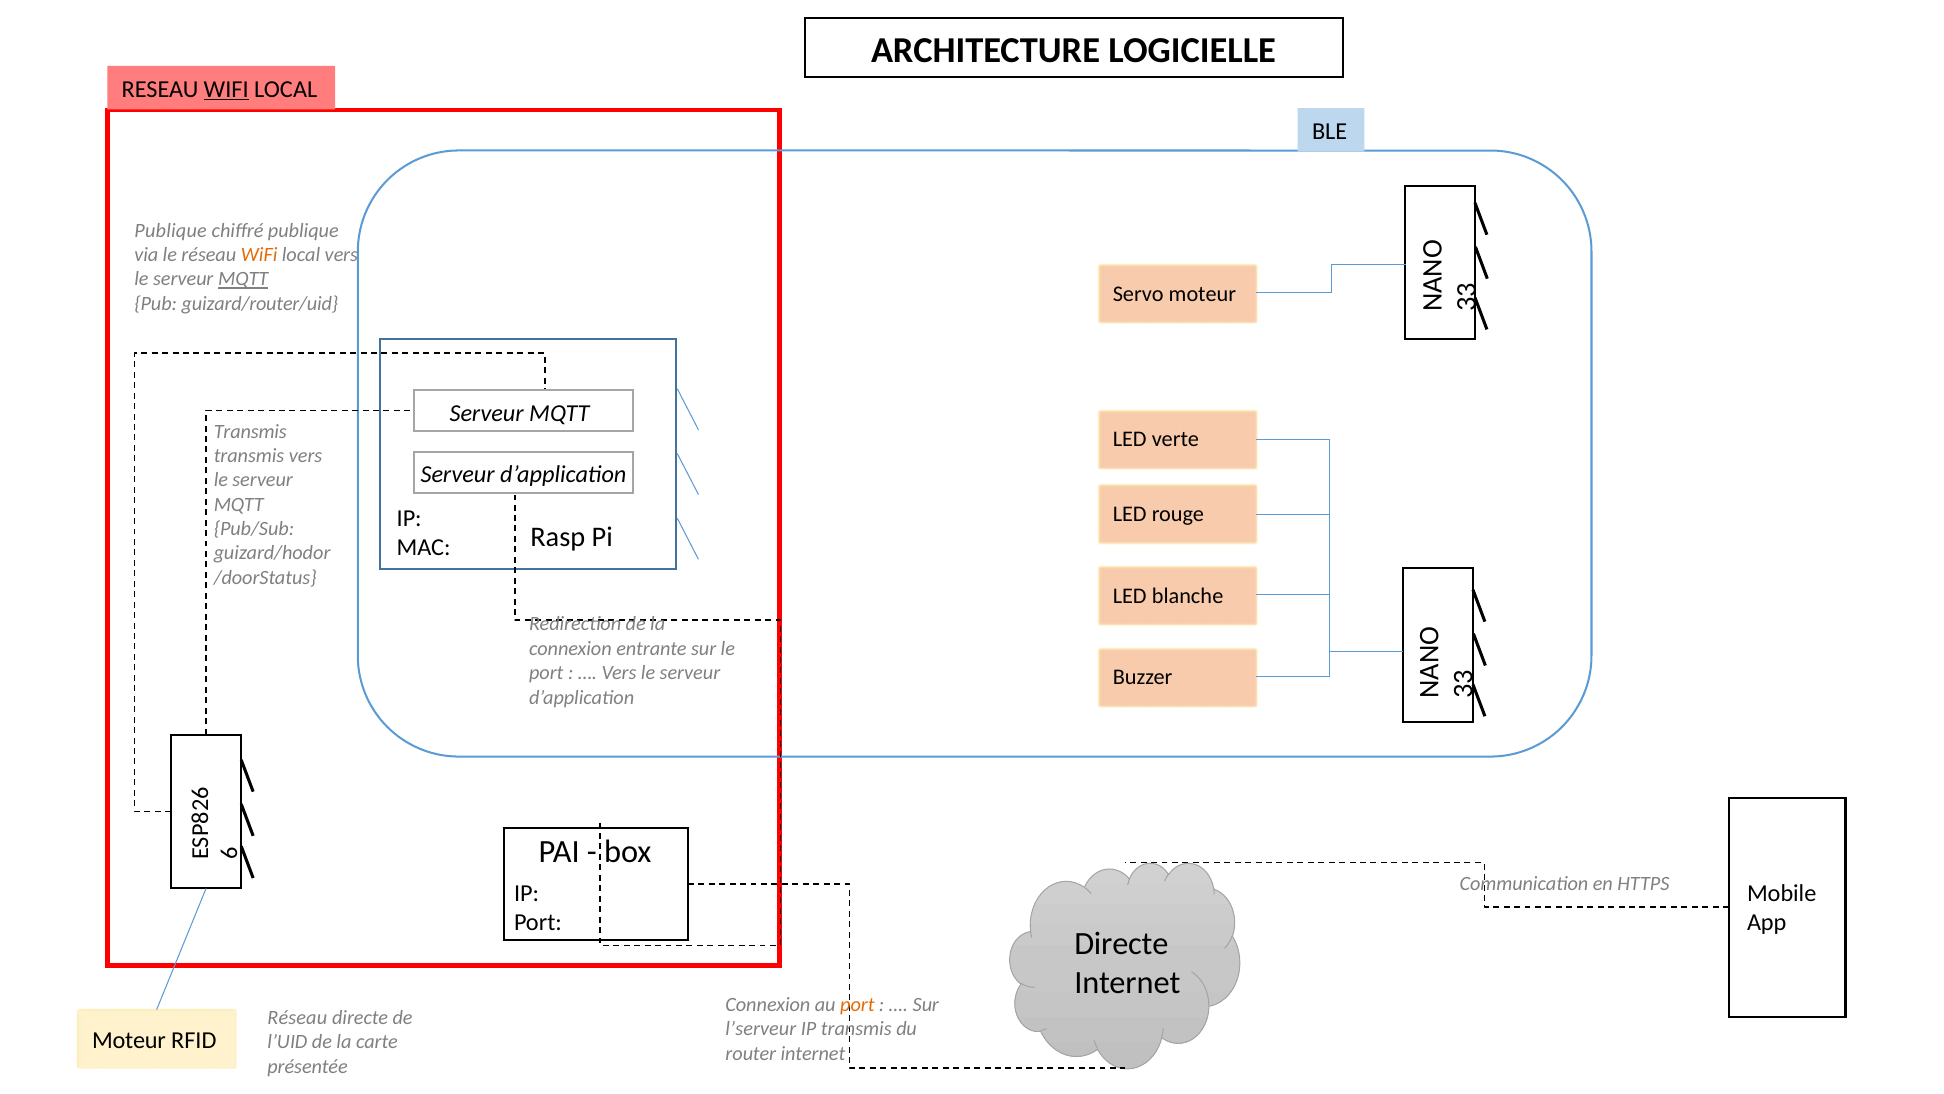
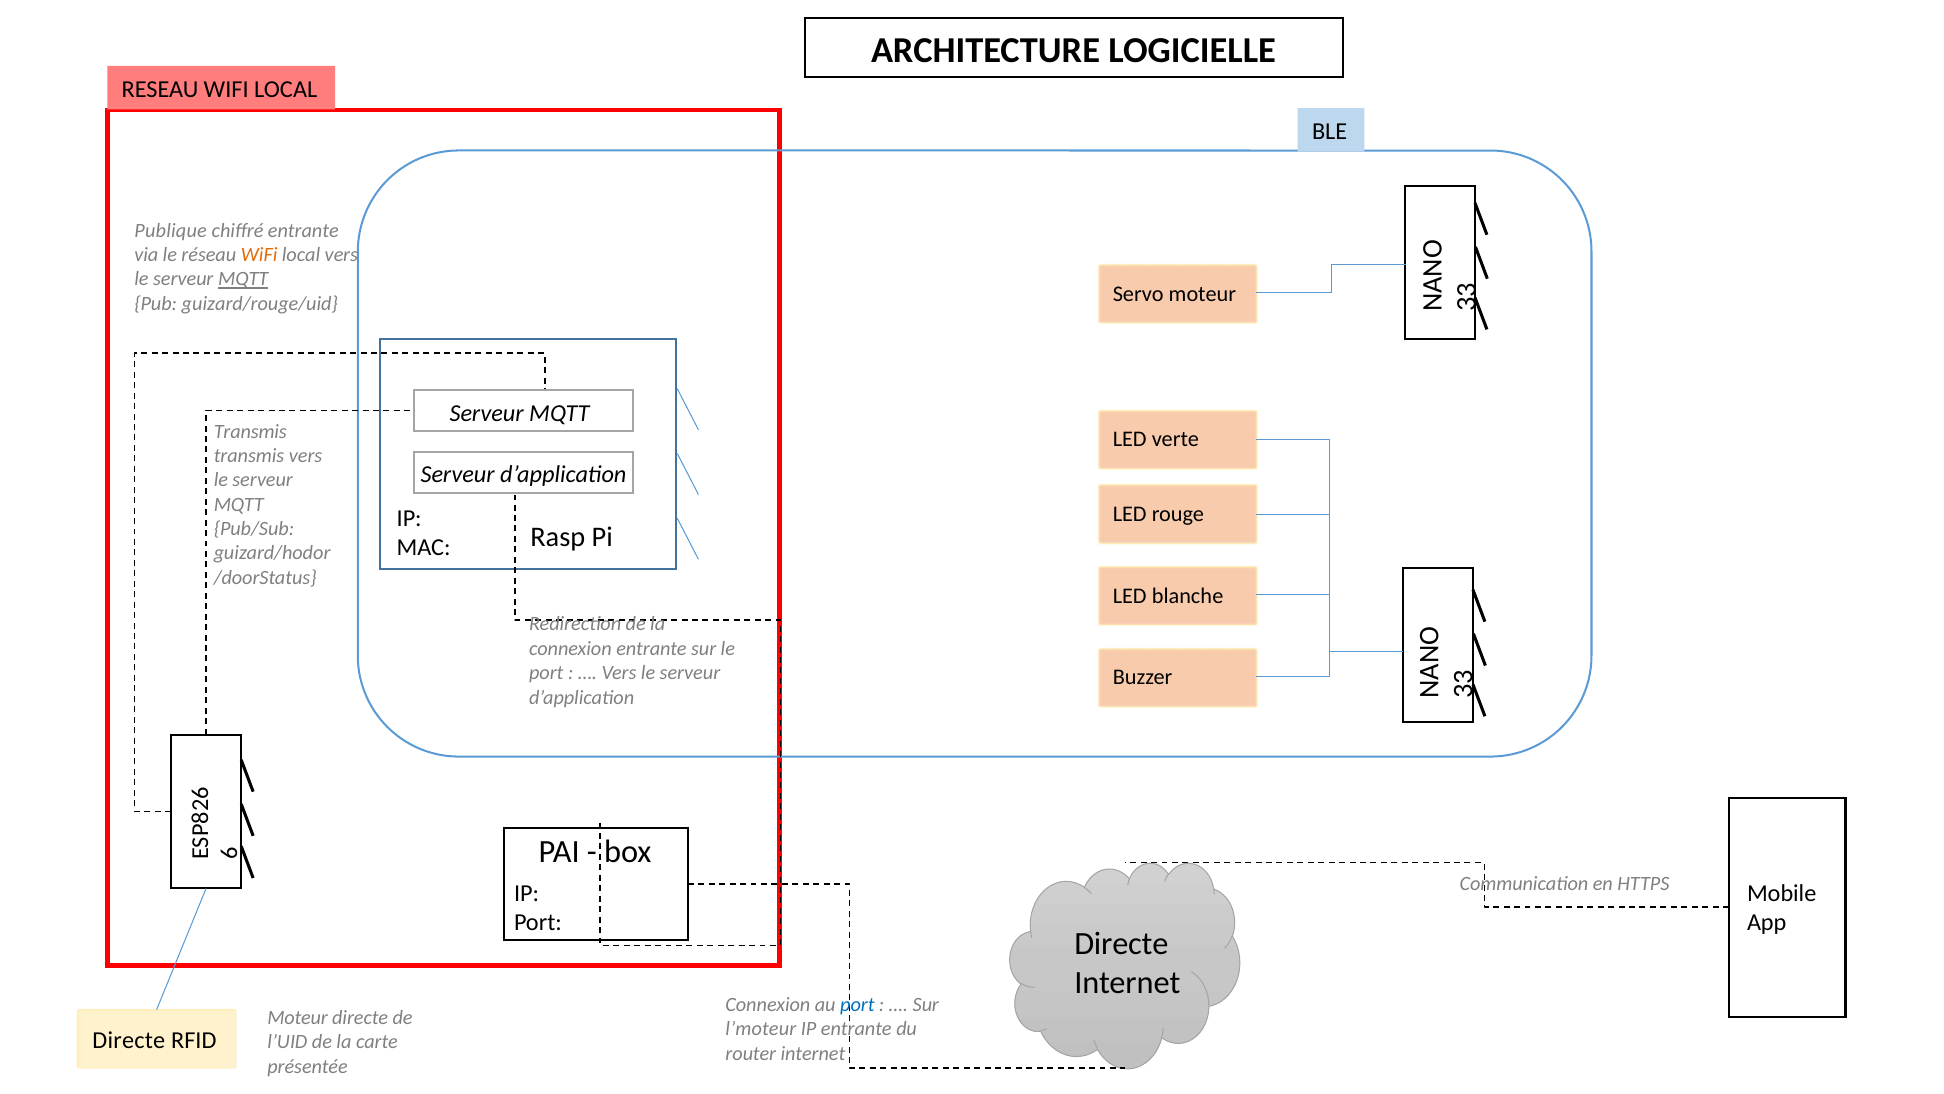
WIFI at (226, 89) underline: present -> none
chiffré publique: publique -> entrante
guizard/router/uid: guizard/router/uid -> guizard/rouge/uid
port at (857, 1004) colour: orange -> blue
Réseau at (297, 1017): Réseau -> Moteur
l’serveur: l’serveur -> l’moteur
IP transmis: transmis -> entrante
Moteur at (129, 1040): Moteur -> Directe
